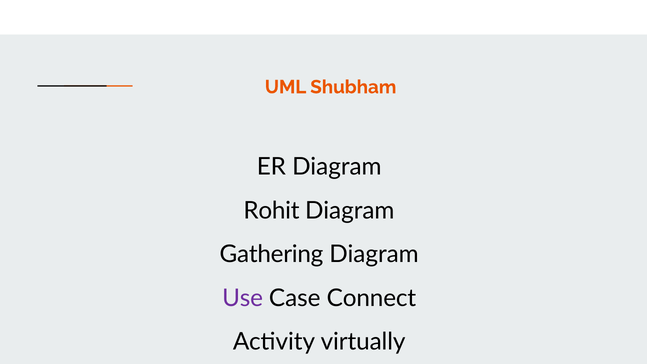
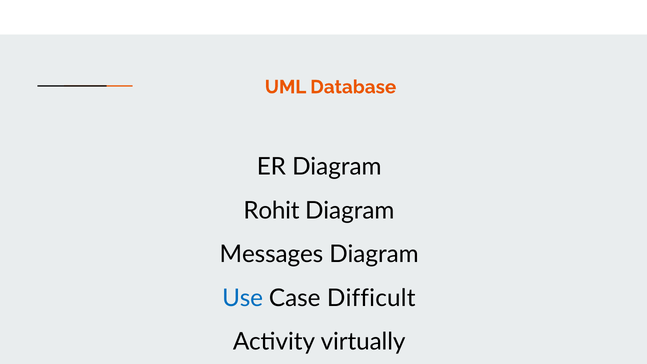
Shubham: Shubham -> Database
Gathering: Gathering -> Messages
Use colour: purple -> blue
Connect: Connect -> Difficult
